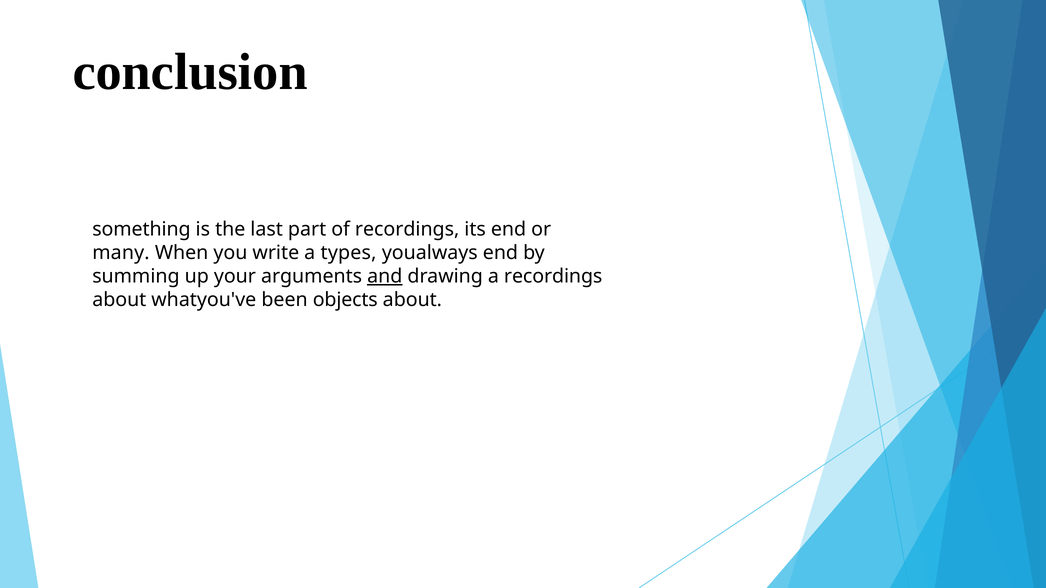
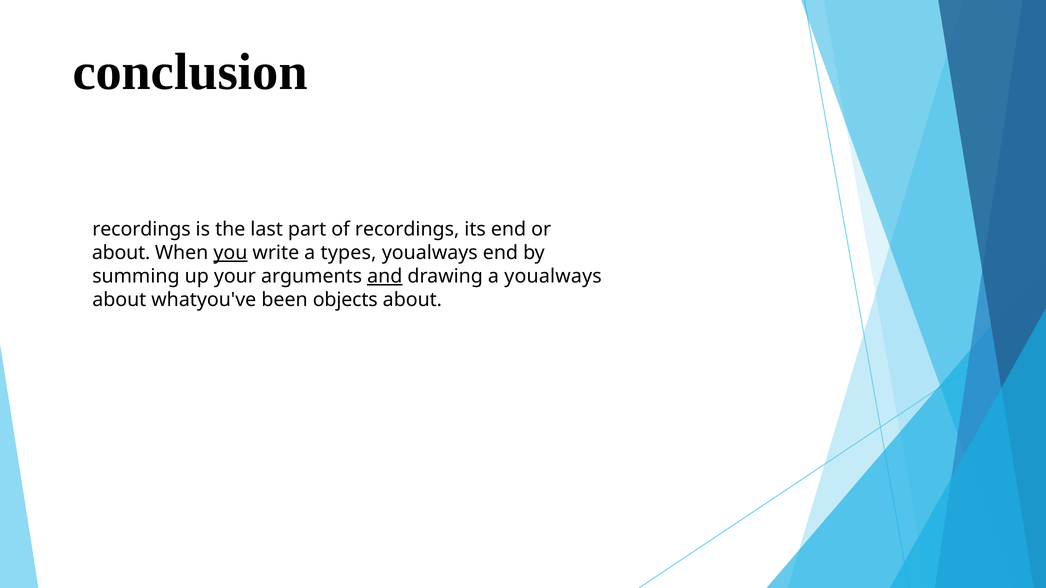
something at (141, 229): something -> recordings
many at (121, 253): many -> about
you underline: none -> present
a recordings: recordings -> youalways
